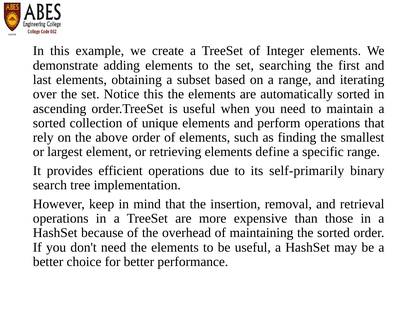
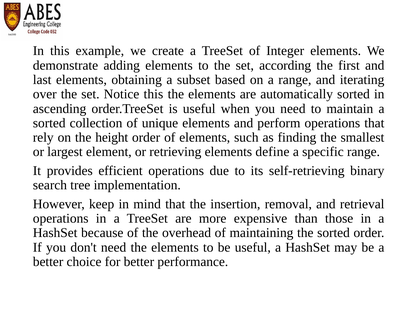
searching: searching -> according
above: above -> height
self-primarily: self-primarily -> self-retrieving
